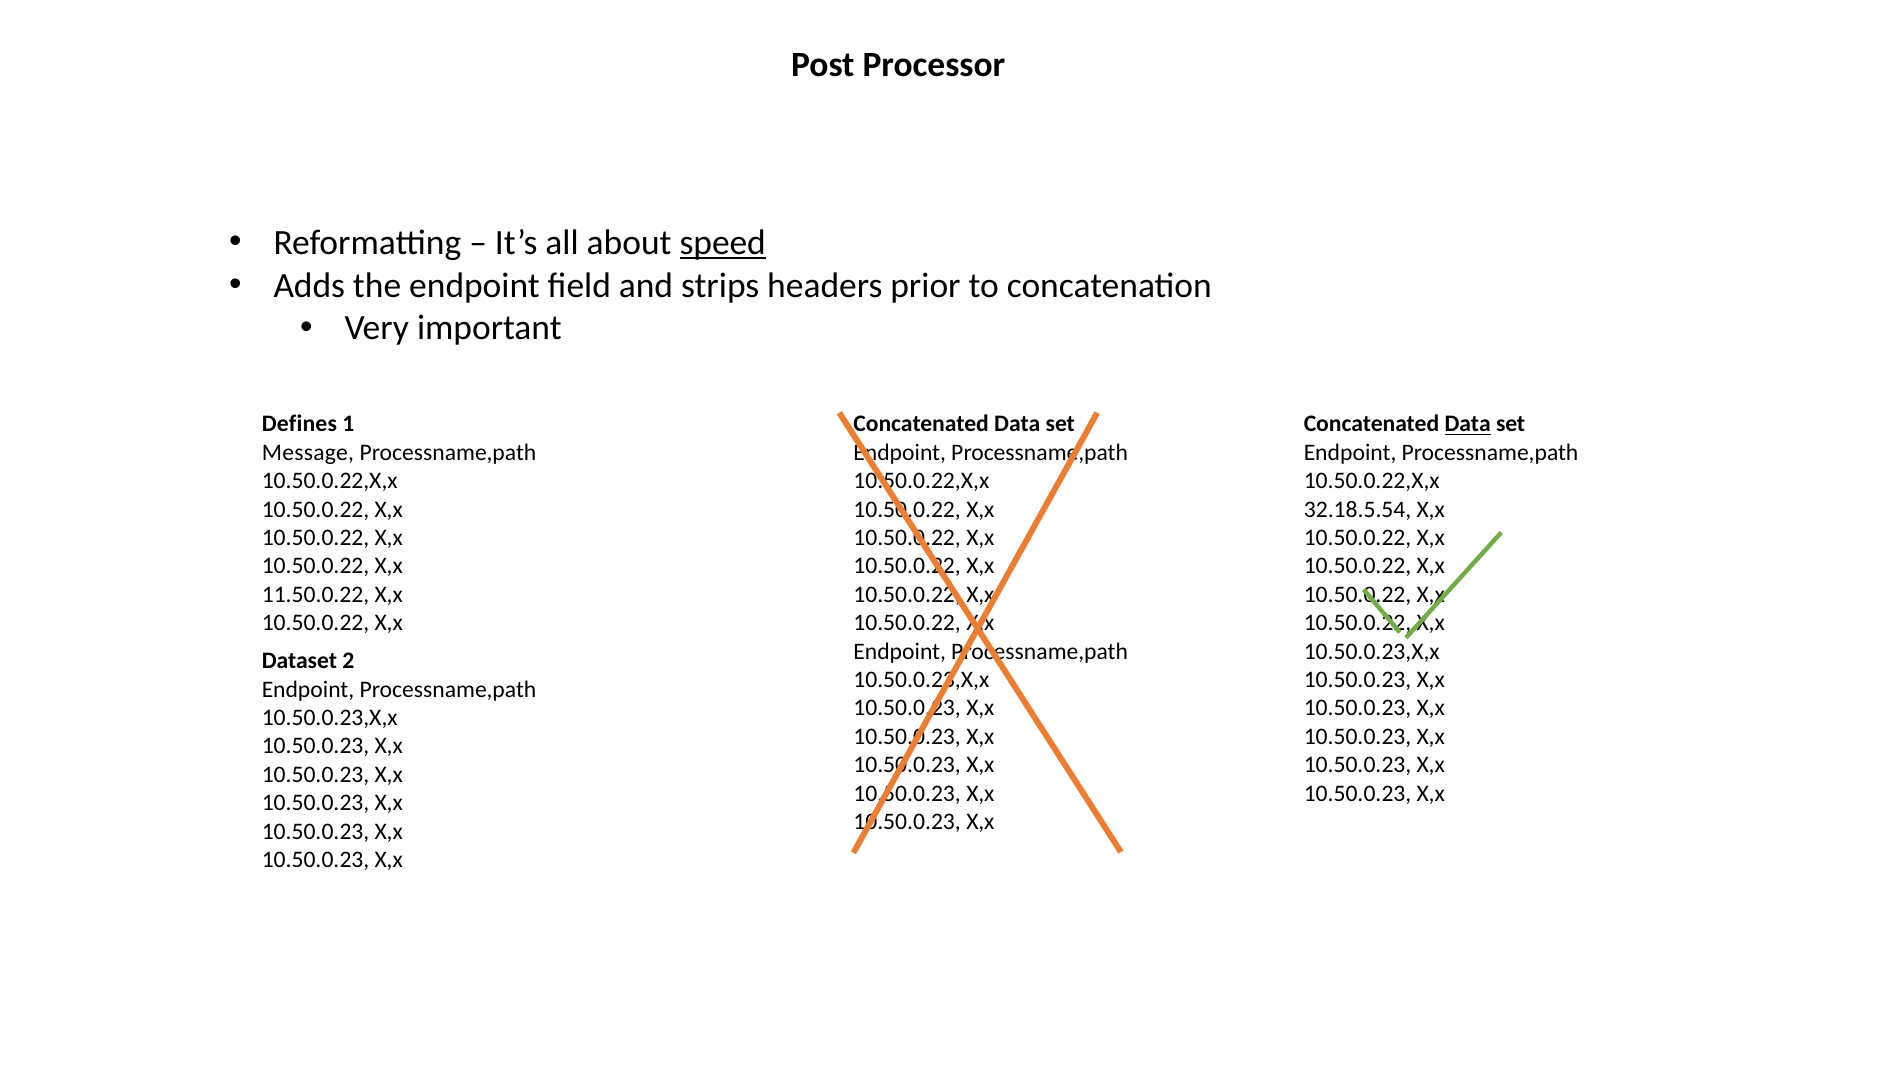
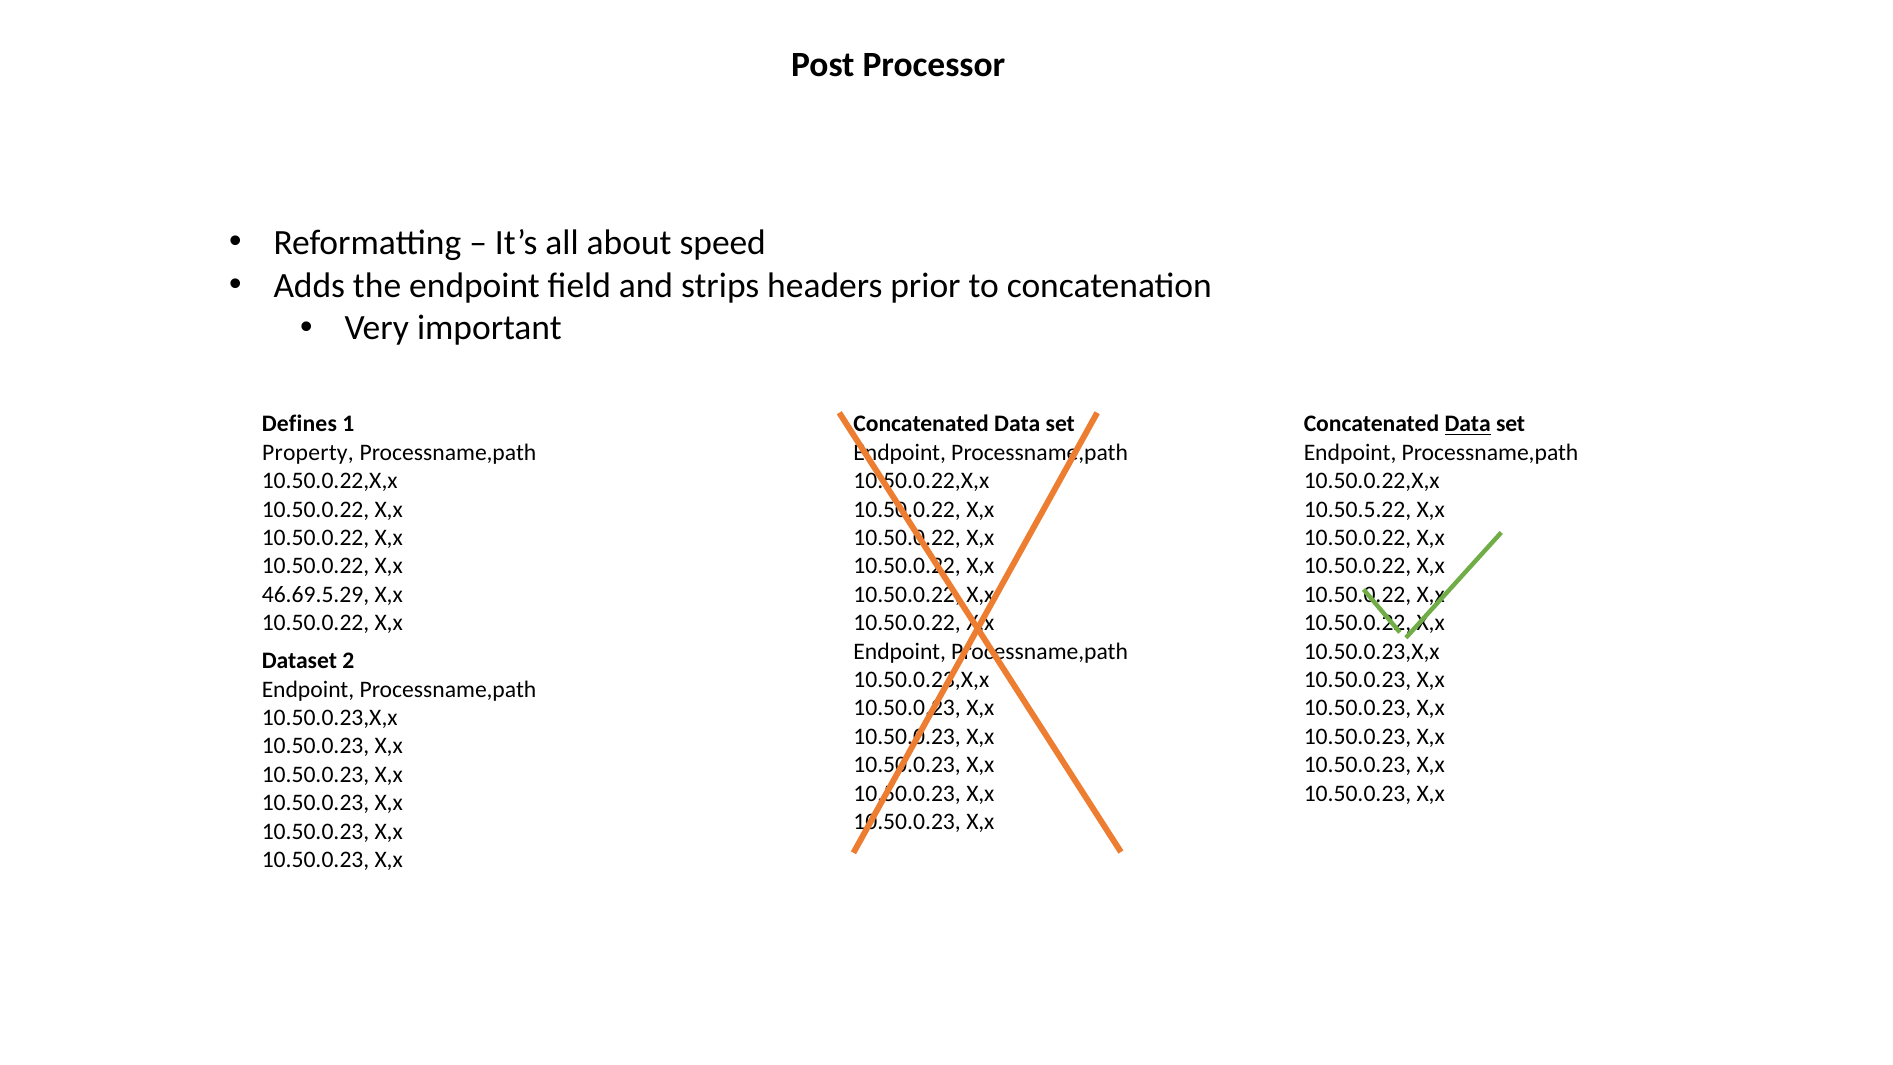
speed underline: present -> none
Message: Message -> Property
32.18.5.54: 32.18.5.54 -> 10.50.5.22
11.50.0.22: 11.50.0.22 -> 46.69.5.29
